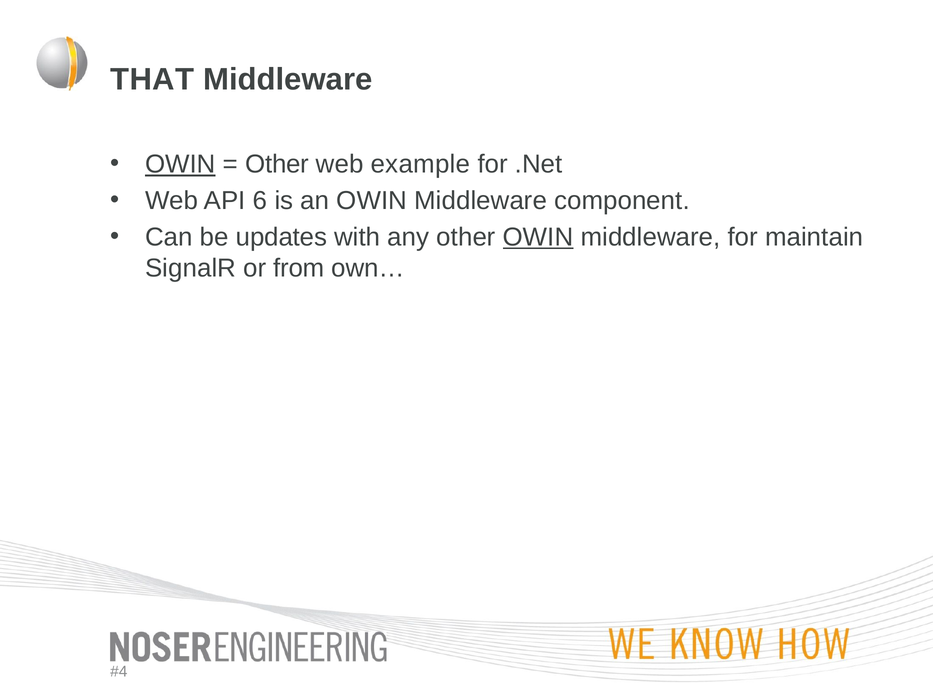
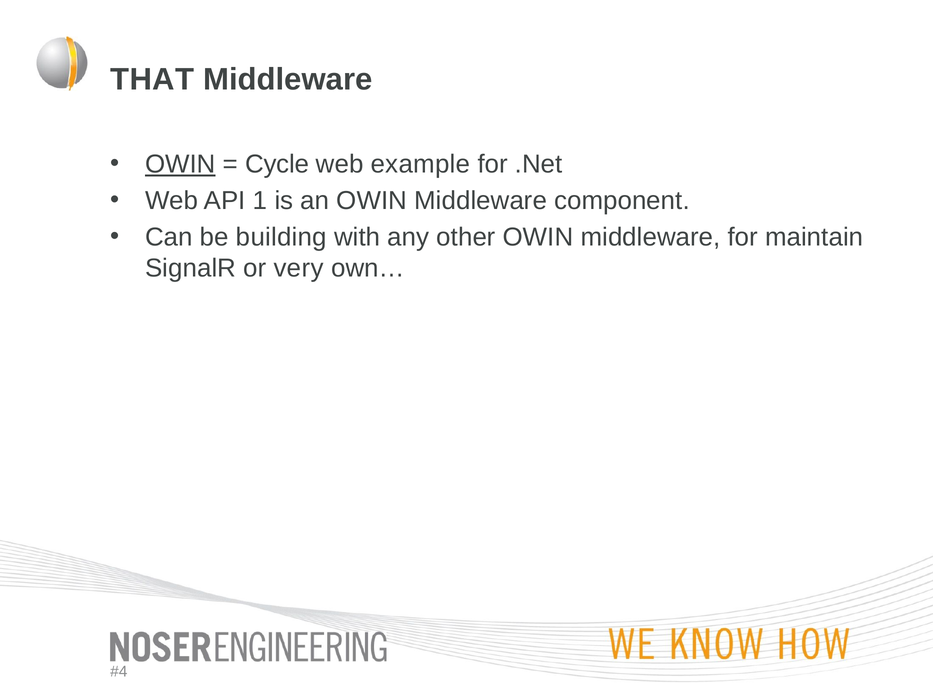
Other at (277, 164): Other -> Cycle
6: 6 -> 1
updates: updates -> building
OWIN at (538, 237) underline: present -> none
from: from -> very
